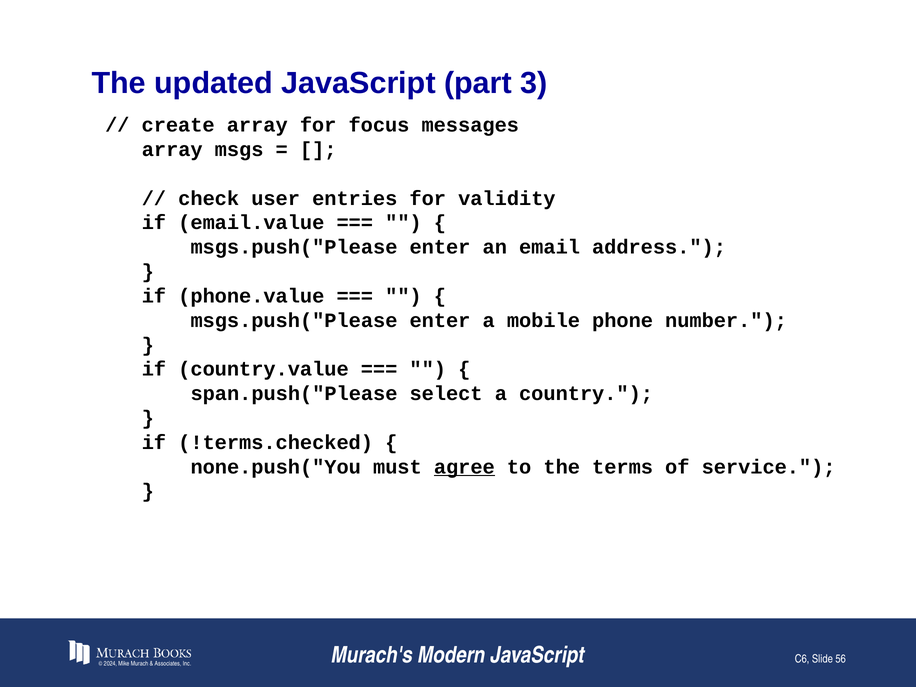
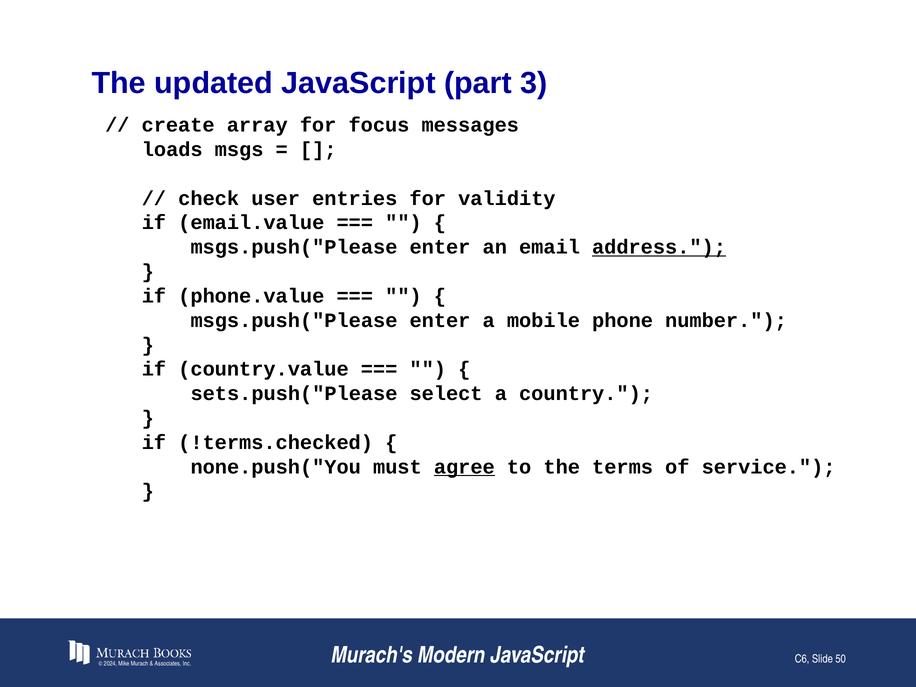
array at (172, 149): array -> loads
address underline: none -> present
span.push("Please: span.push("Please -> sets.push("Please
56: 56 -> 50
